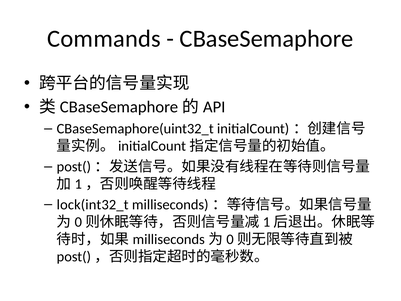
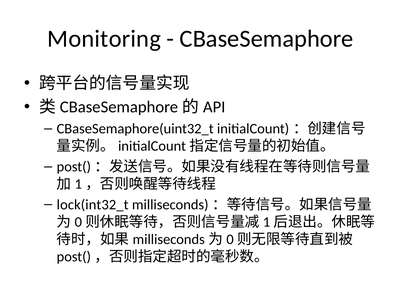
Commands: Commands -> Monitoring
